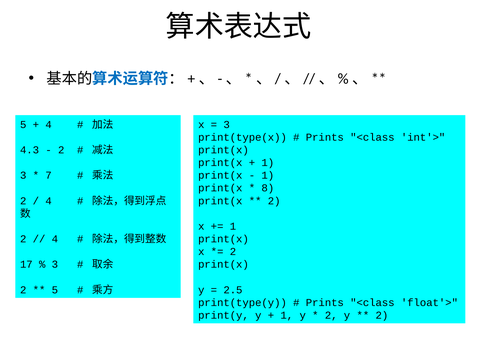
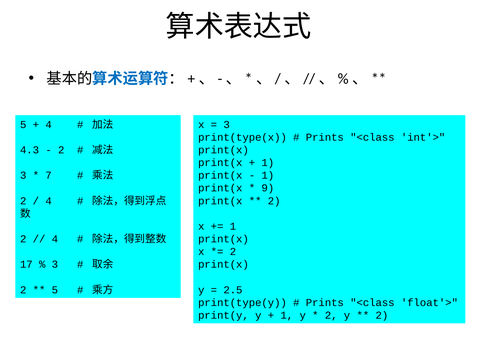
8: 8 -> 9
